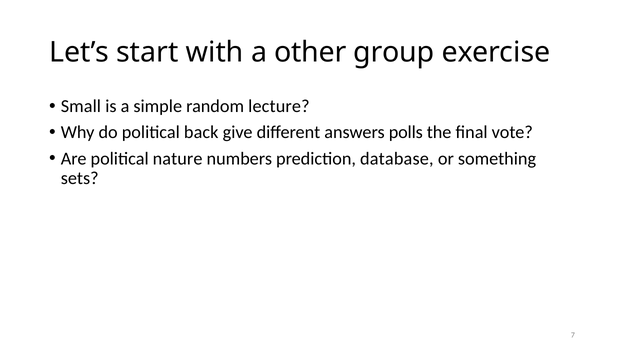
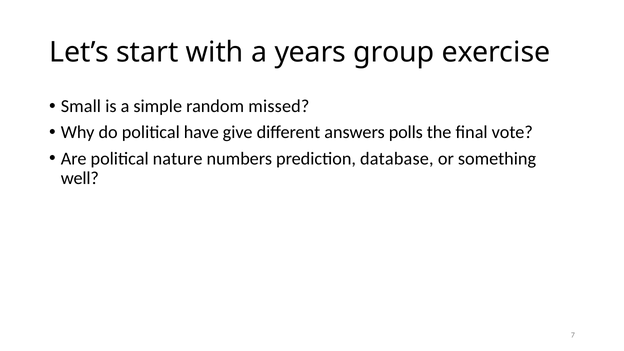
other: other -> years
lecture: lecture -> missed
back: back -> have
sets: sets -> well
